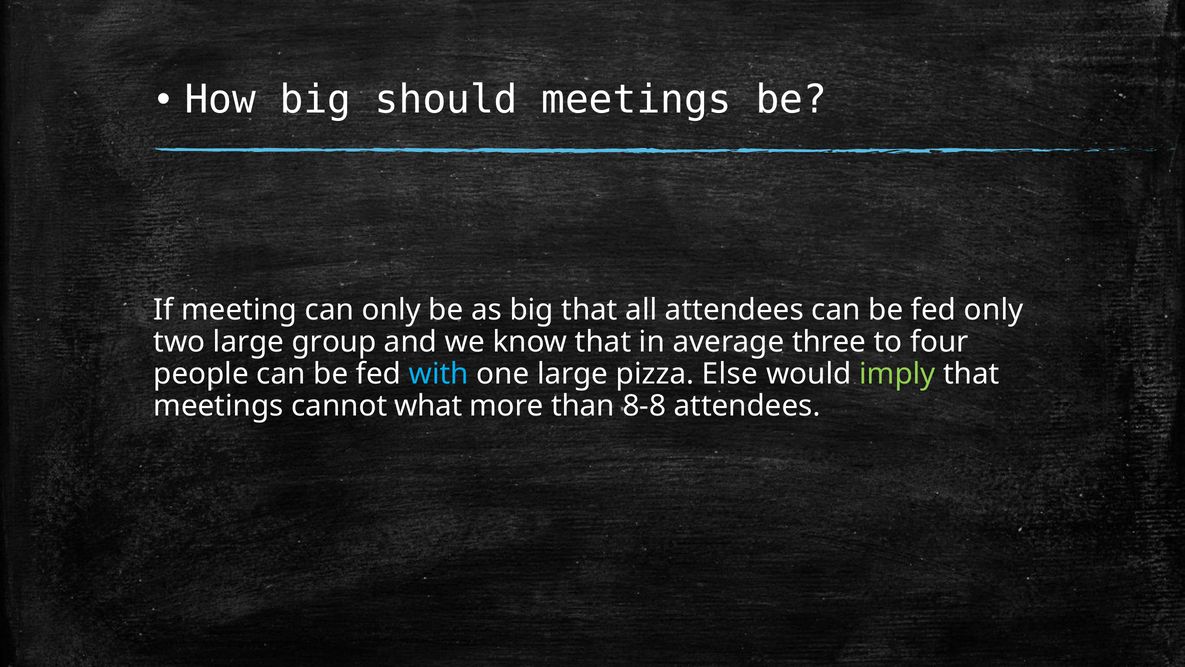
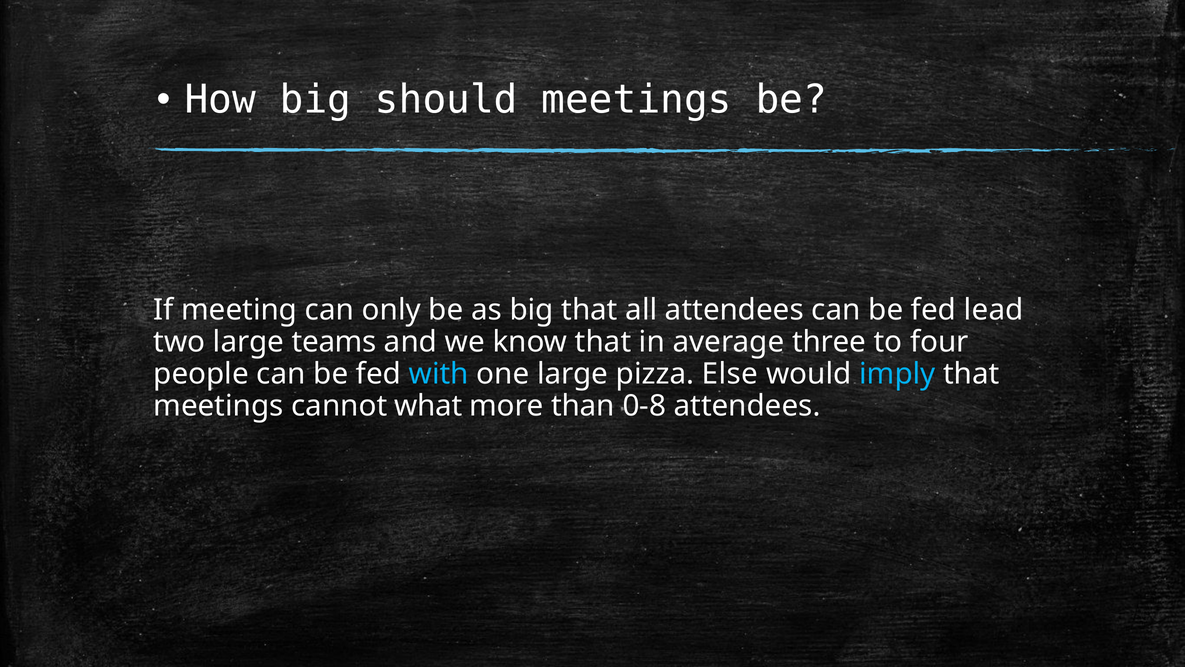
fed only: only -> lead
group: group -> teams
imply colour: light green -> light blue
8-8: 8-8 -> 0-8
